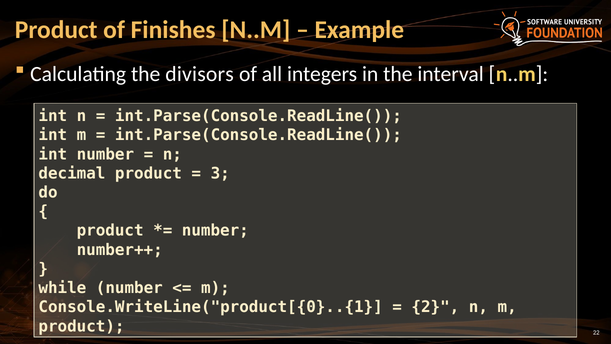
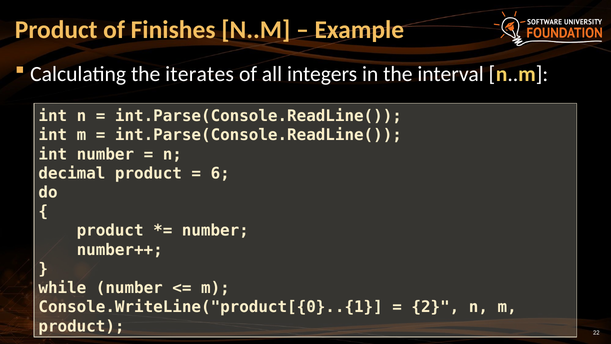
divisors: divisors -> iterates
3: 3 -> 6
